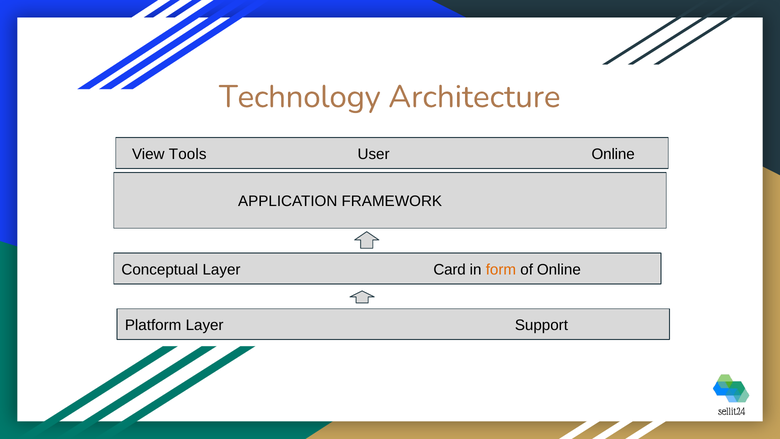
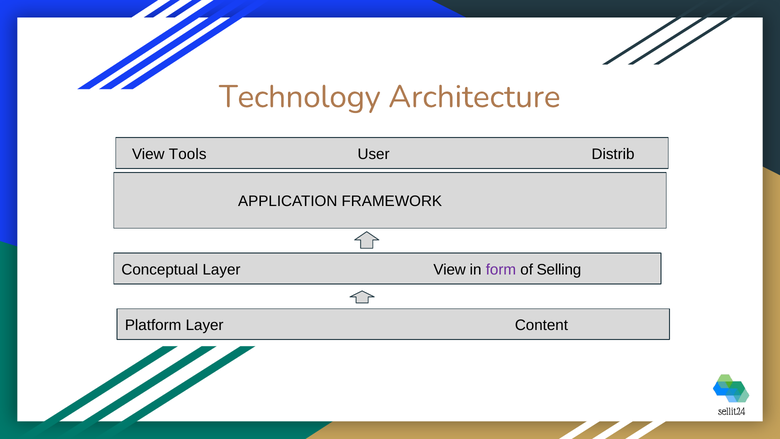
User Online: Online -> Distrib
Layer Card: Card -> View
form colour: orange -> purple
of Online: Online -> Selling
Support: Support -> Content
